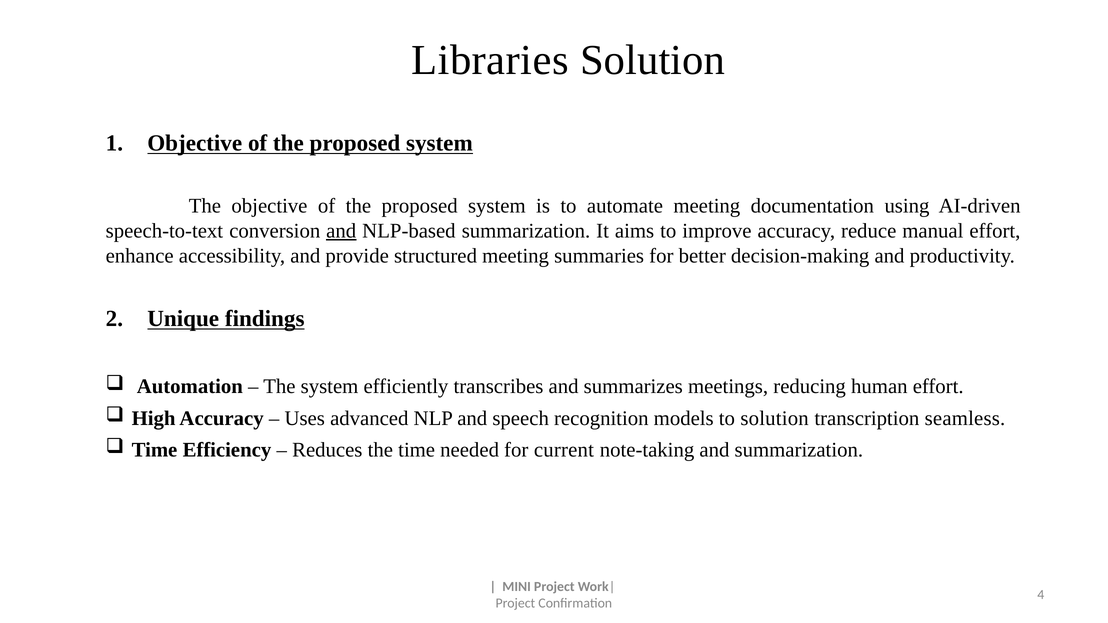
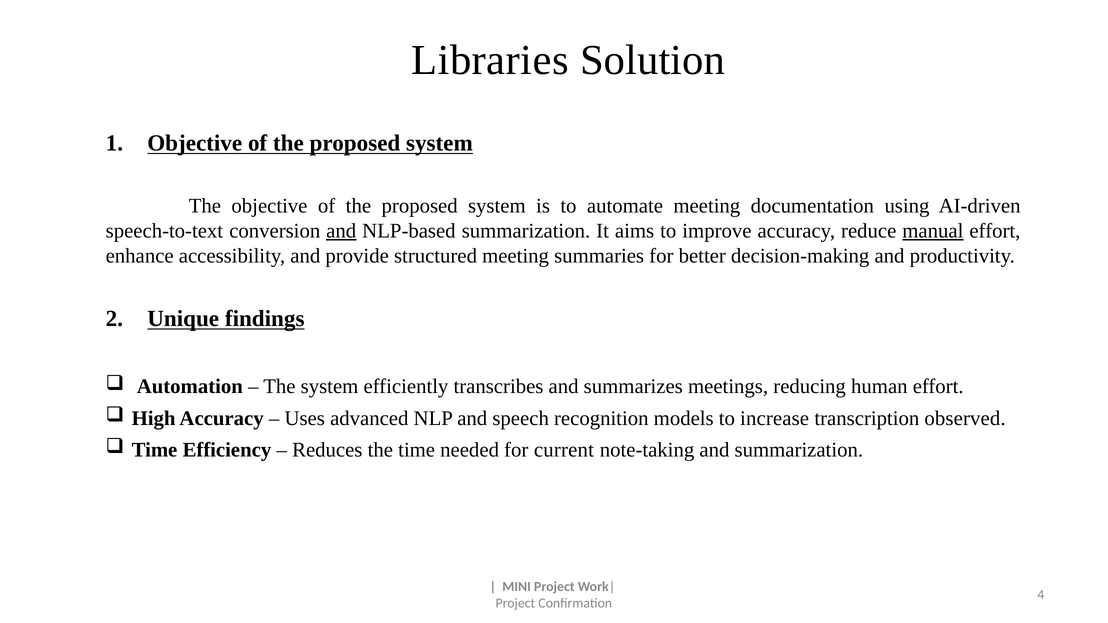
manual underline: none -> present
to solution: solution -> increase
seamless: seamless -> observed
